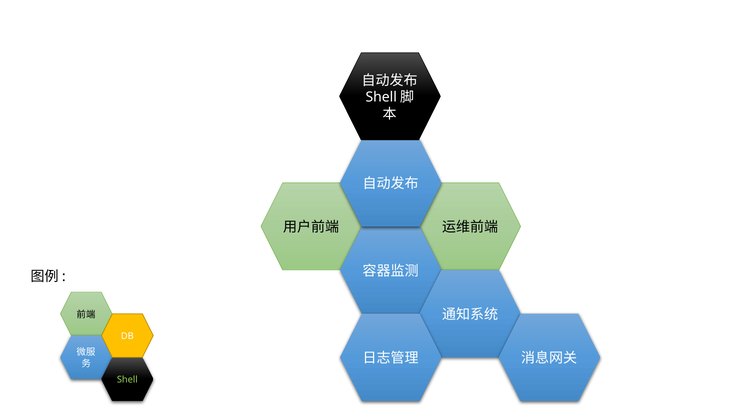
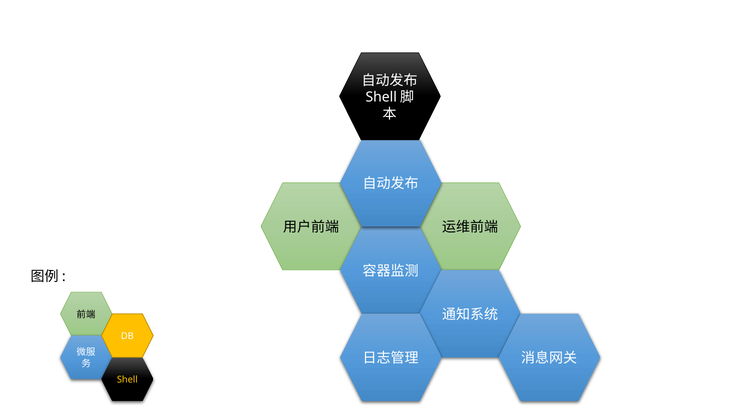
Shell colour: light green -> yellow
